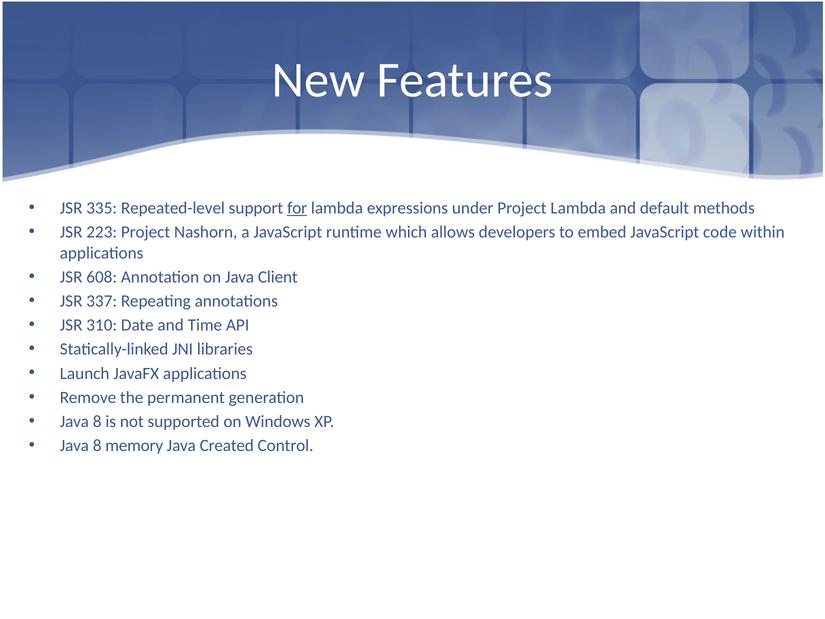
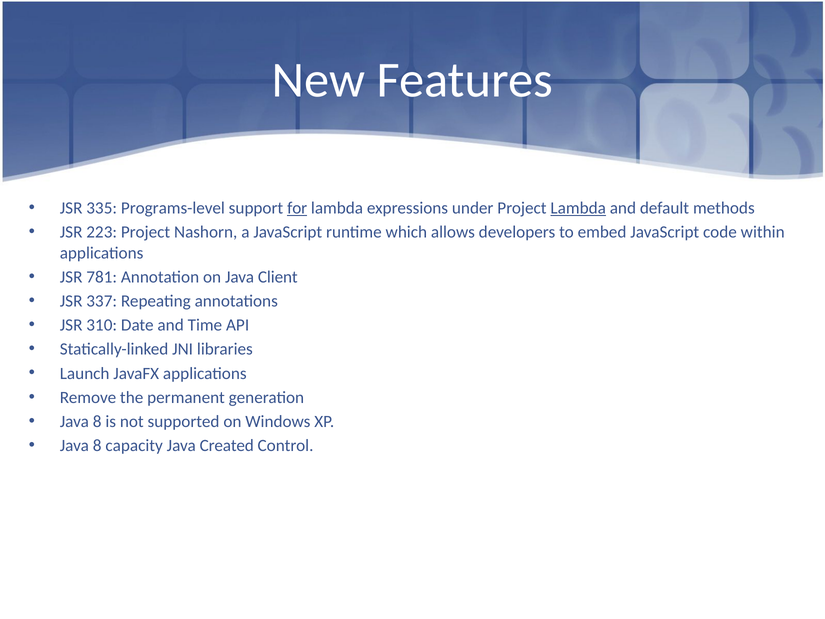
Repeated-level: Repeated-level -> Programs-level
Lambda at (578, 208) underline: none -> present
608: 608 -> 781
memory: memory -> capacity
